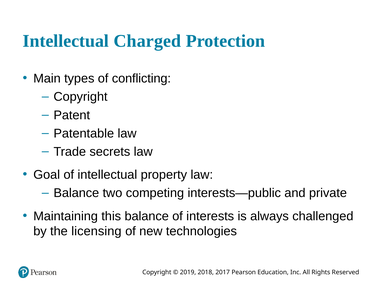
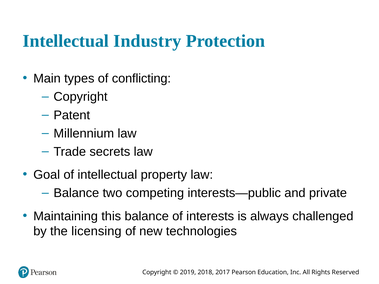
Charged: Charged -> Industry
Patentable: Patentable -> Millennium
